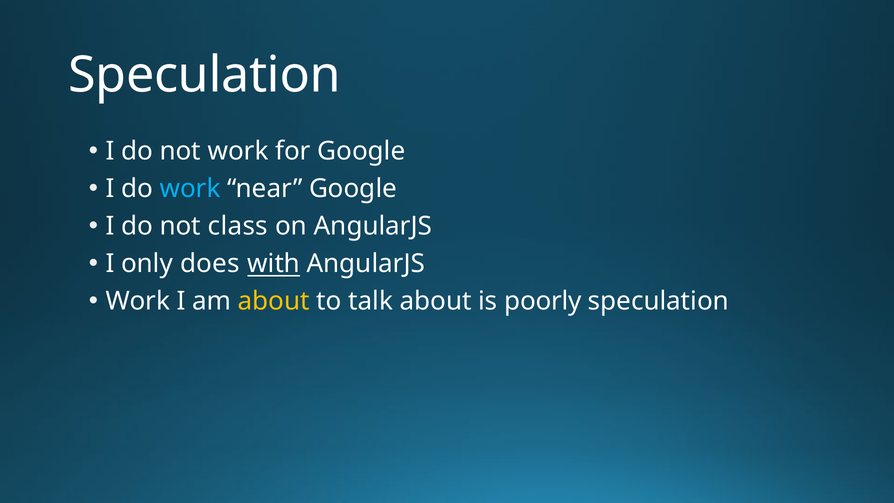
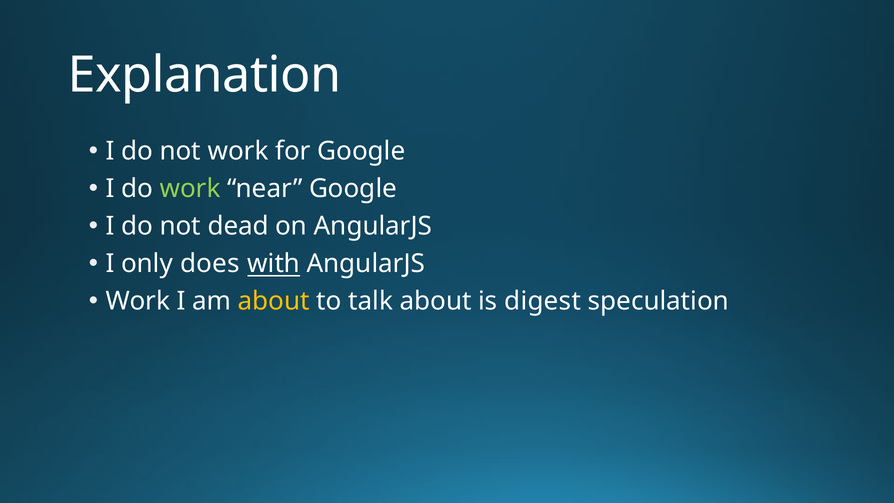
Speculation at (204, 75): Speculation -> Explanation
work at (190, 189) colour: light blue -> light green
class: class -> dead
poorly: poorly -> digest
